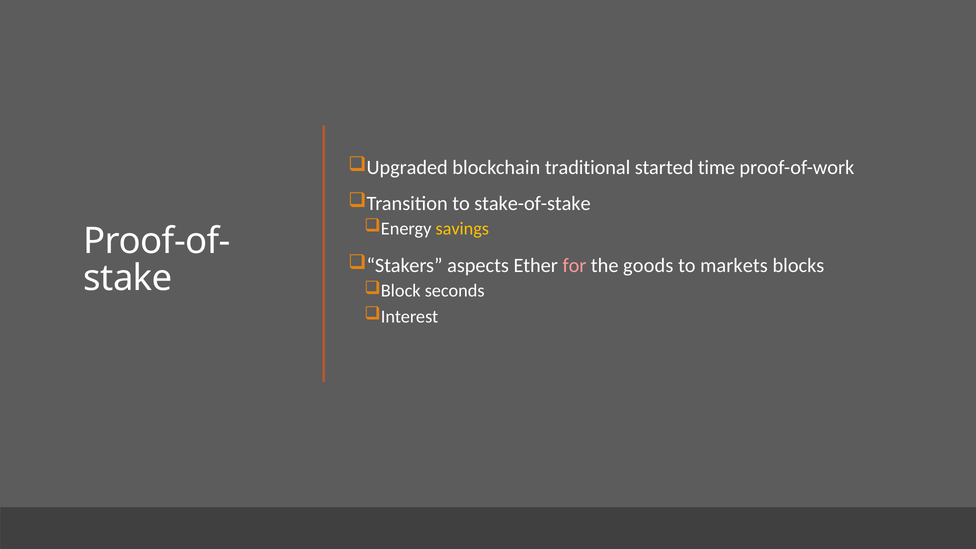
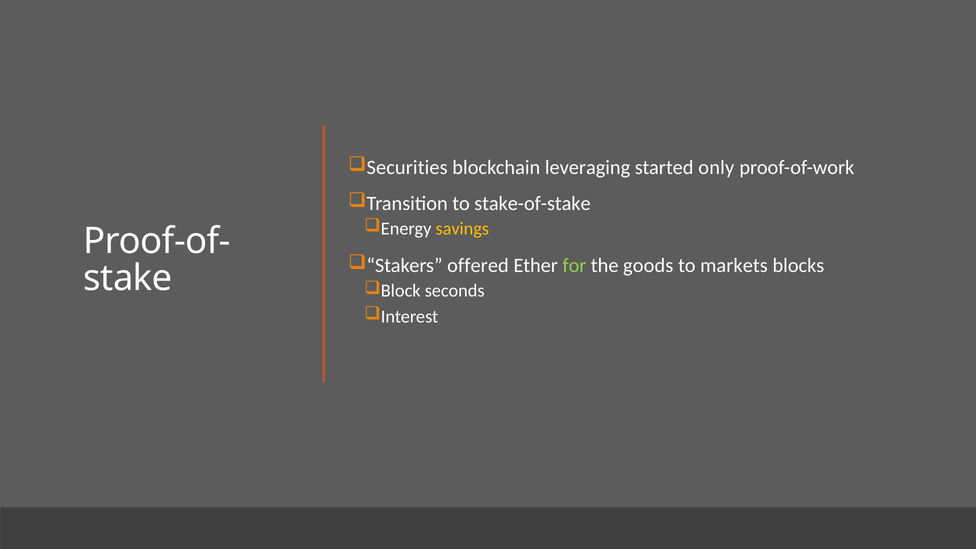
Upgraded: Upgraded -> Securities
traditional: traditional -> leveraging
time: time -> only
aspects: aspects -> offered
for colour: pink -> light green
